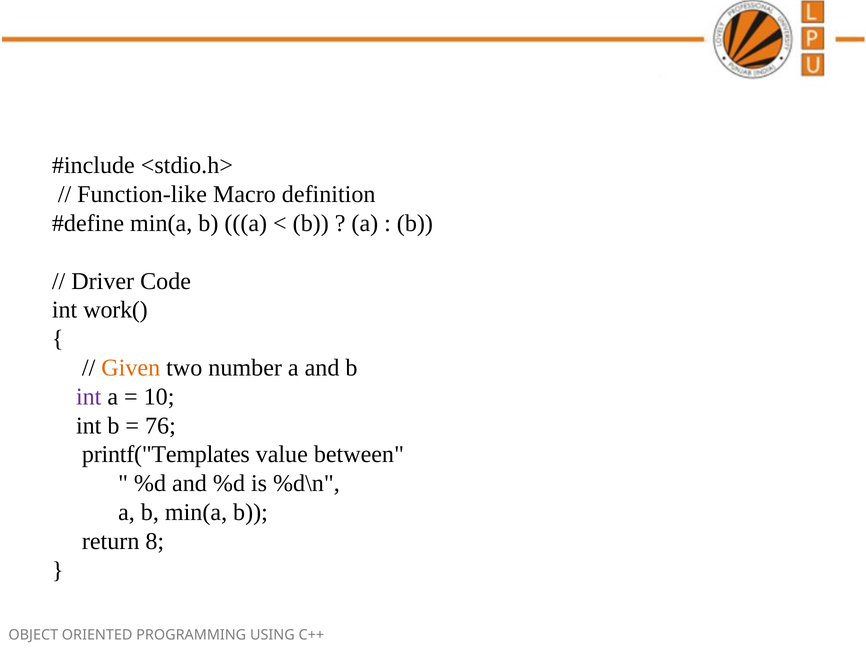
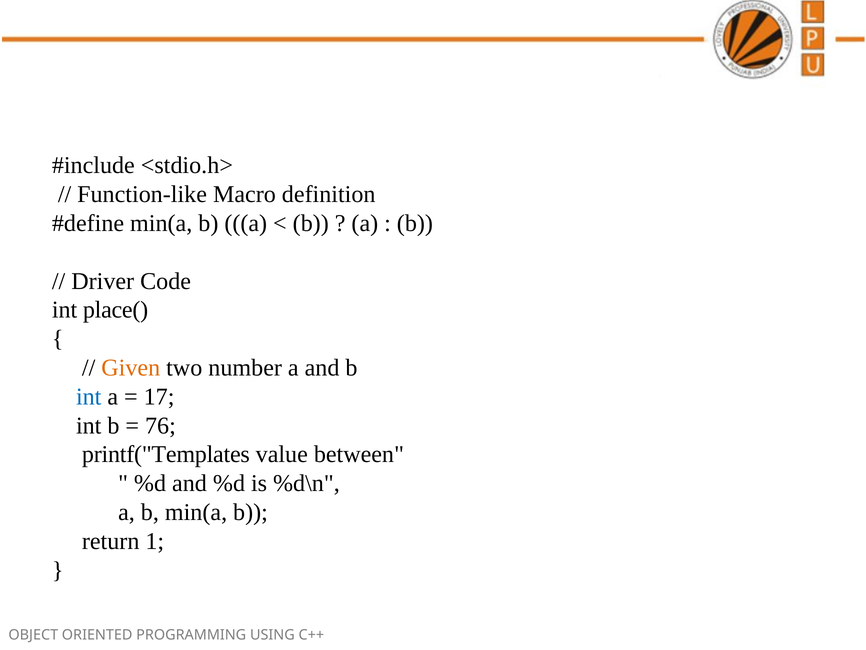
work(: work( -> place(
int at (89, 396) colour: purple -> blue
10: 10 -> 17
8: 8 -> 1
